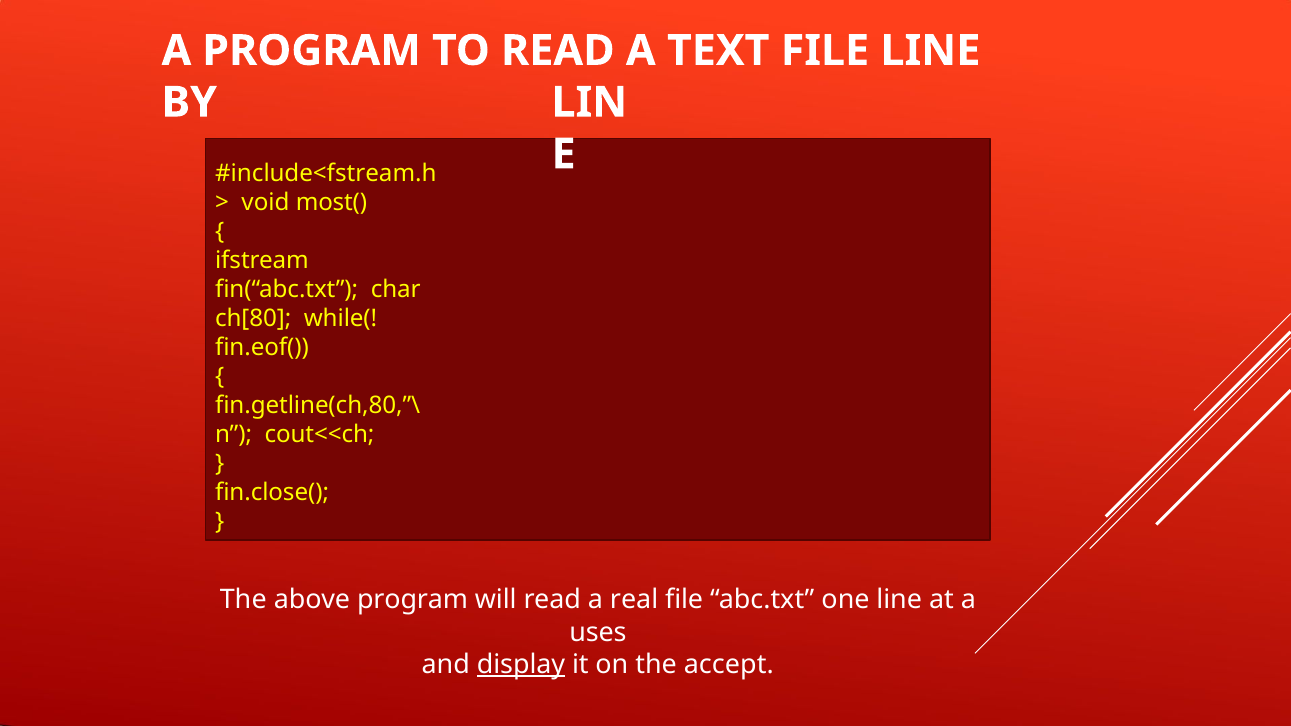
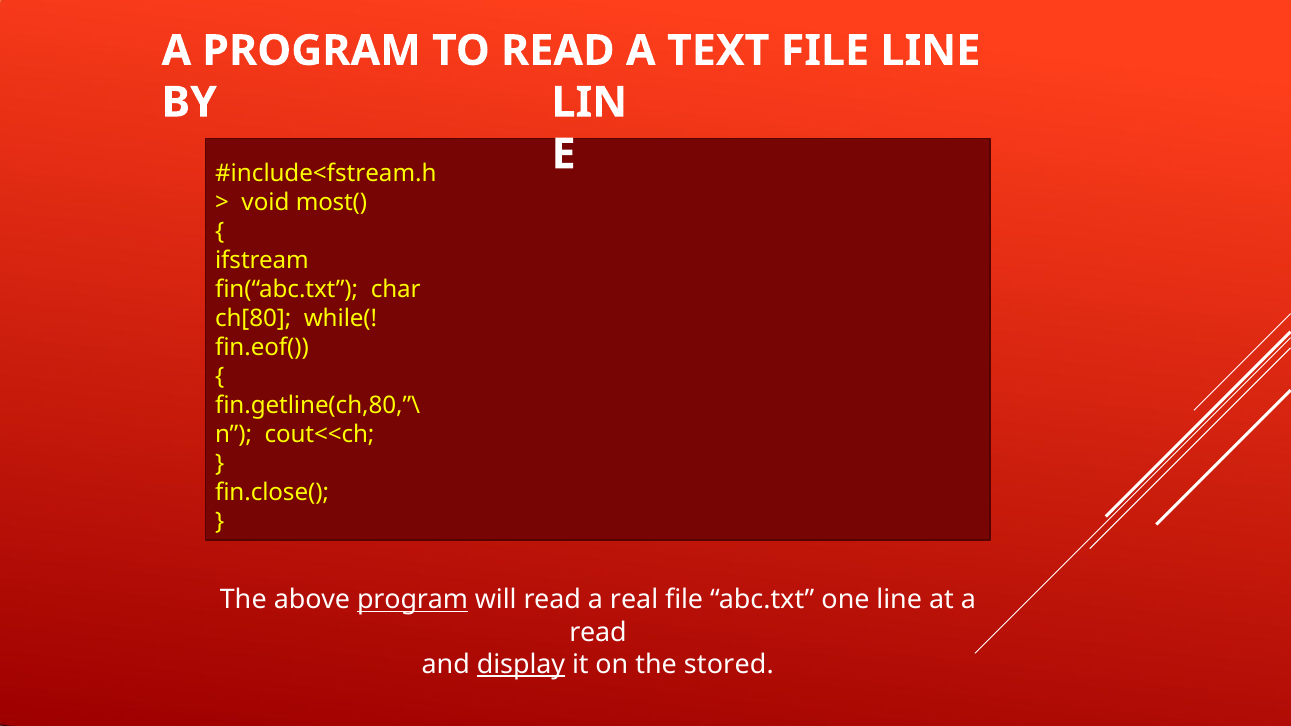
program at (413, 600) underline: none -> present
uses at (598, 632): uses -> read
accept: accept -> stored
